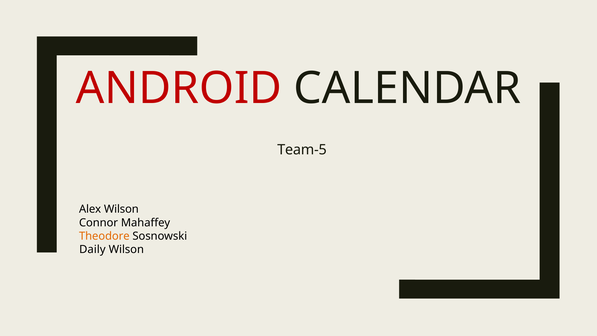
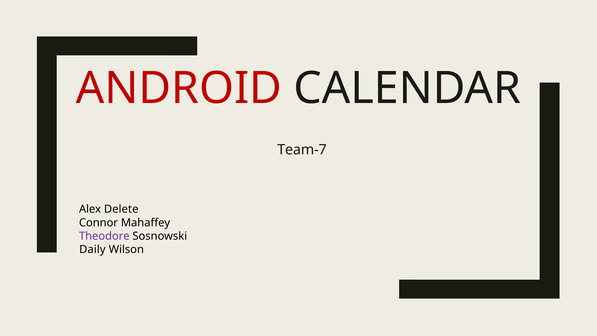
Team-5: Team-5 -> Team-7
Alex Wilson: Wilson -> Delete
Theodore colour: orange -> purple
